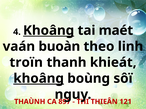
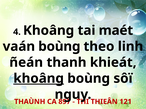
Khoâng at (49, 31) underline: present -> none
vaán buoàn: buoàn -> boùng
troïn: troïn -> ñeán
